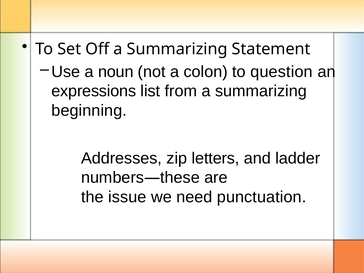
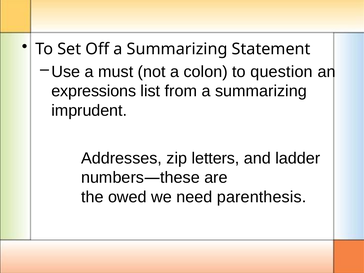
noun: noun -> must
beginning: beginning -> imprudent
issue: issue -> owed
punctuation: punctuation -> parenthesis
